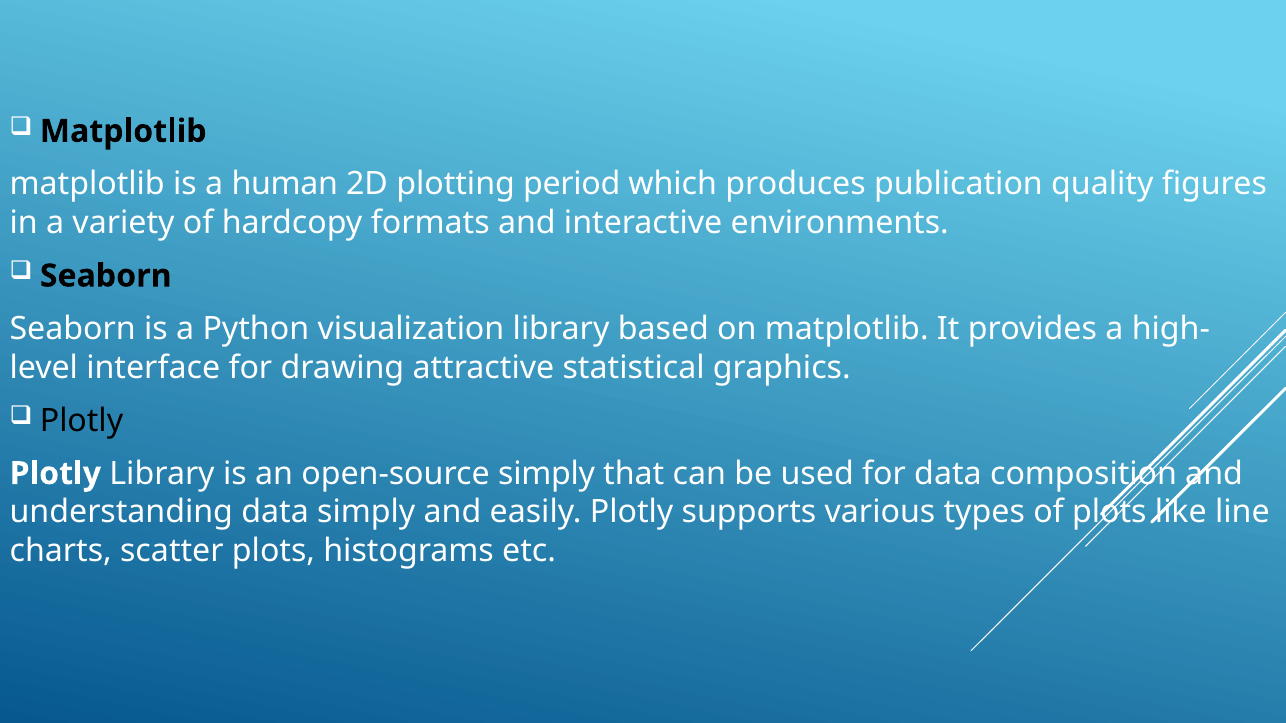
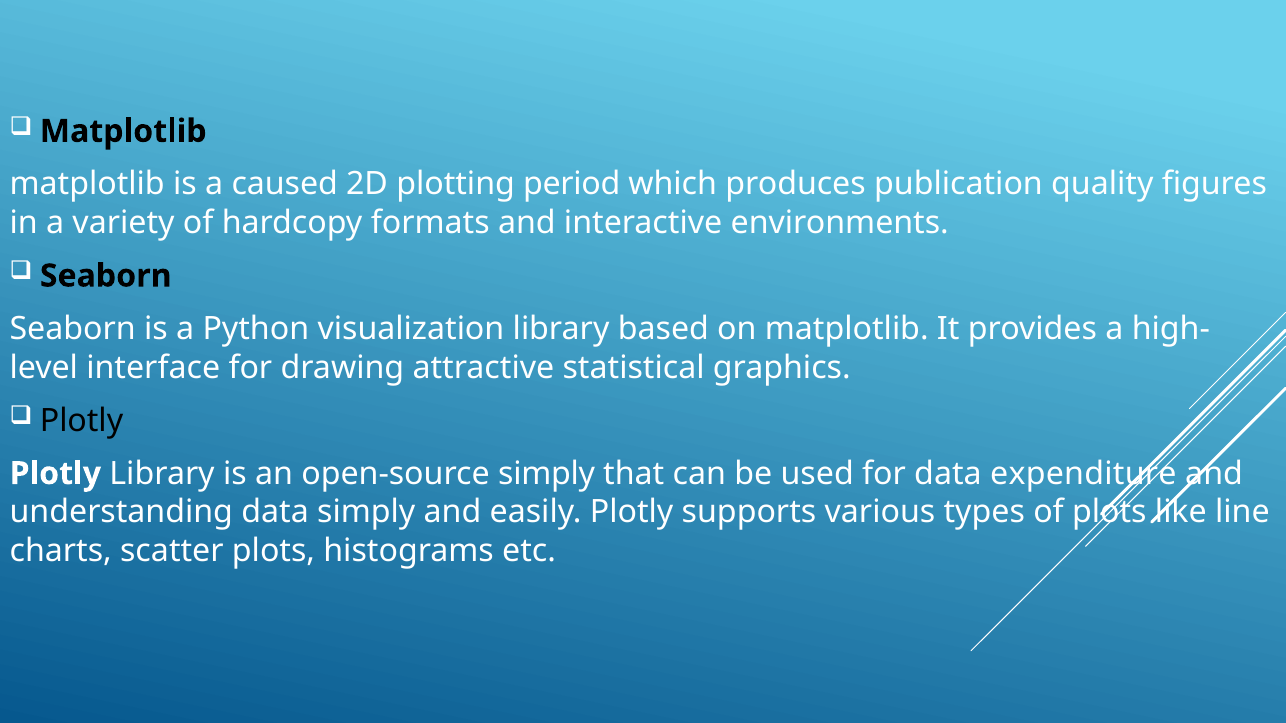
human: human -> caused
composition: composition -> expenditure
